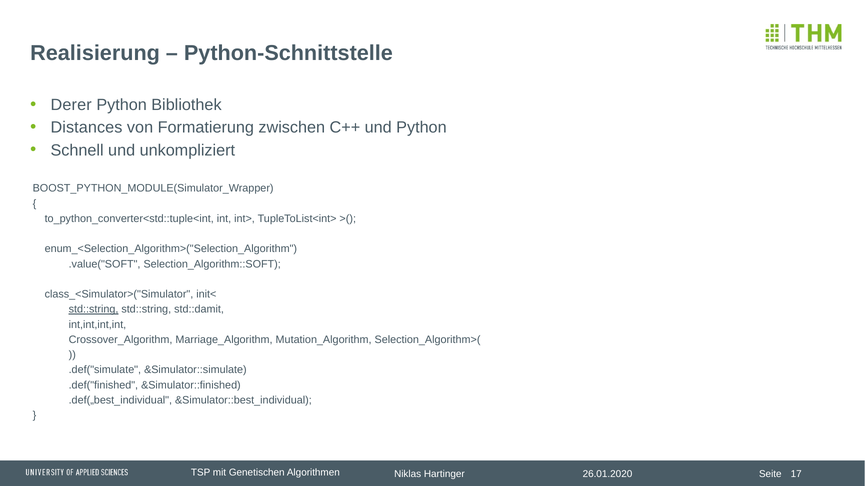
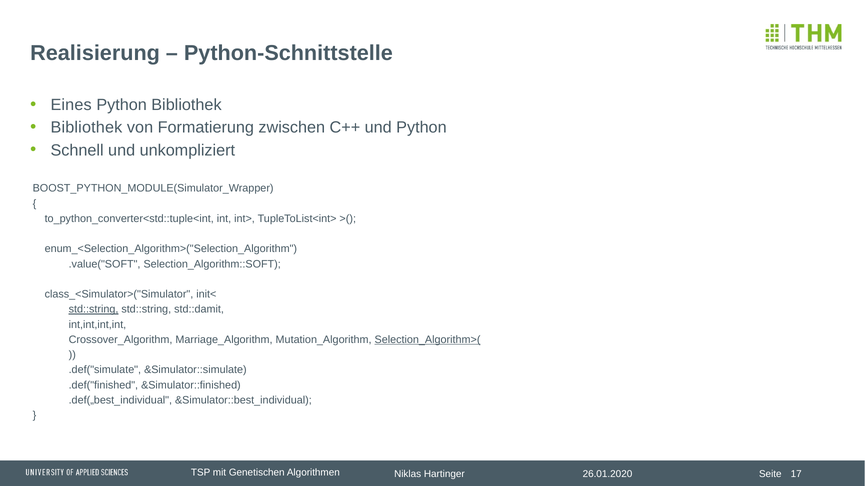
Derer: Derer -> Eines
Distances at (86, 128): Distances -> Bibliothek
Selection_Algorithm>( underline: none -> present
